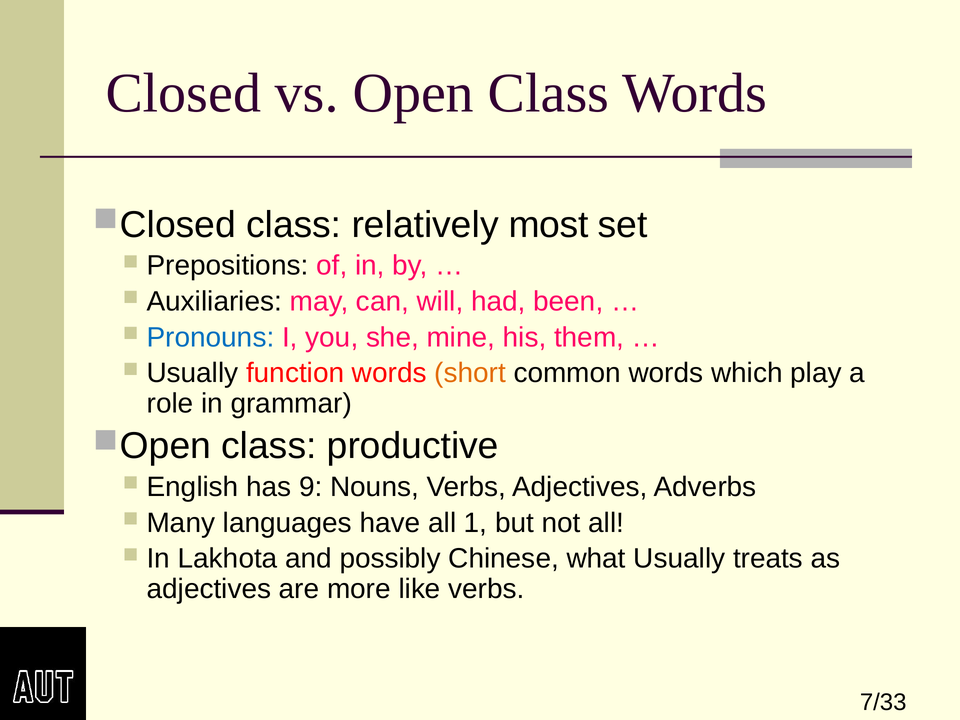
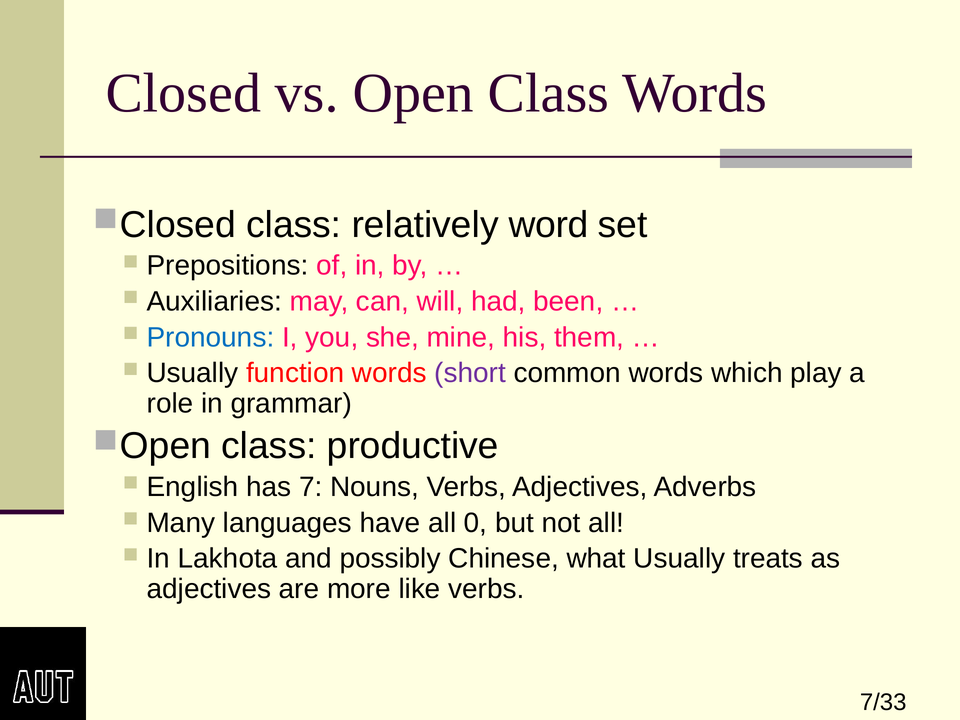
most: most -> word
short colour: orange -> purple
9: 9 -> 7
1: 1 -> 0
